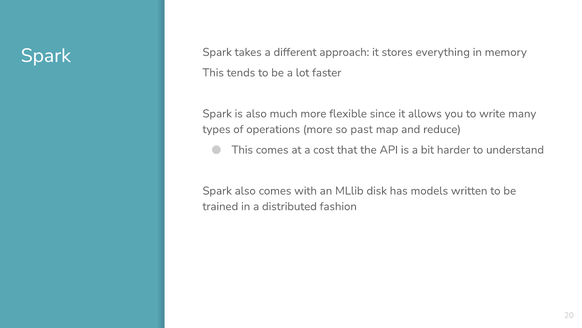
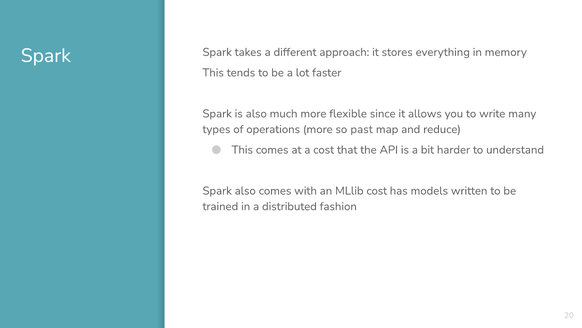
MLlib disk: disk -> cost
